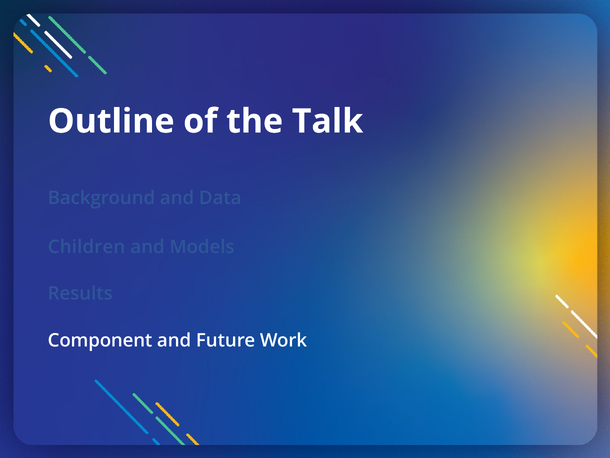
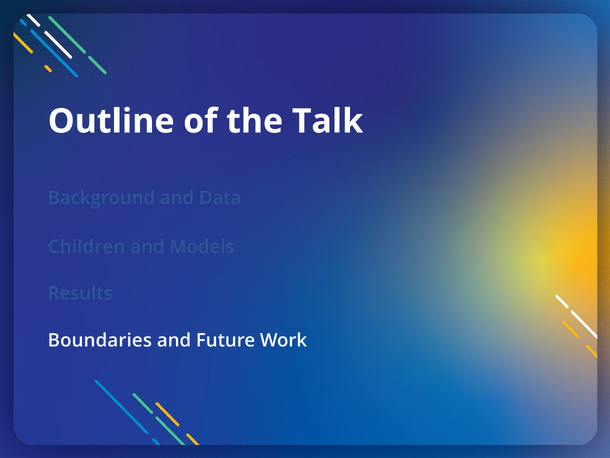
Component: Component -> Boundaries
